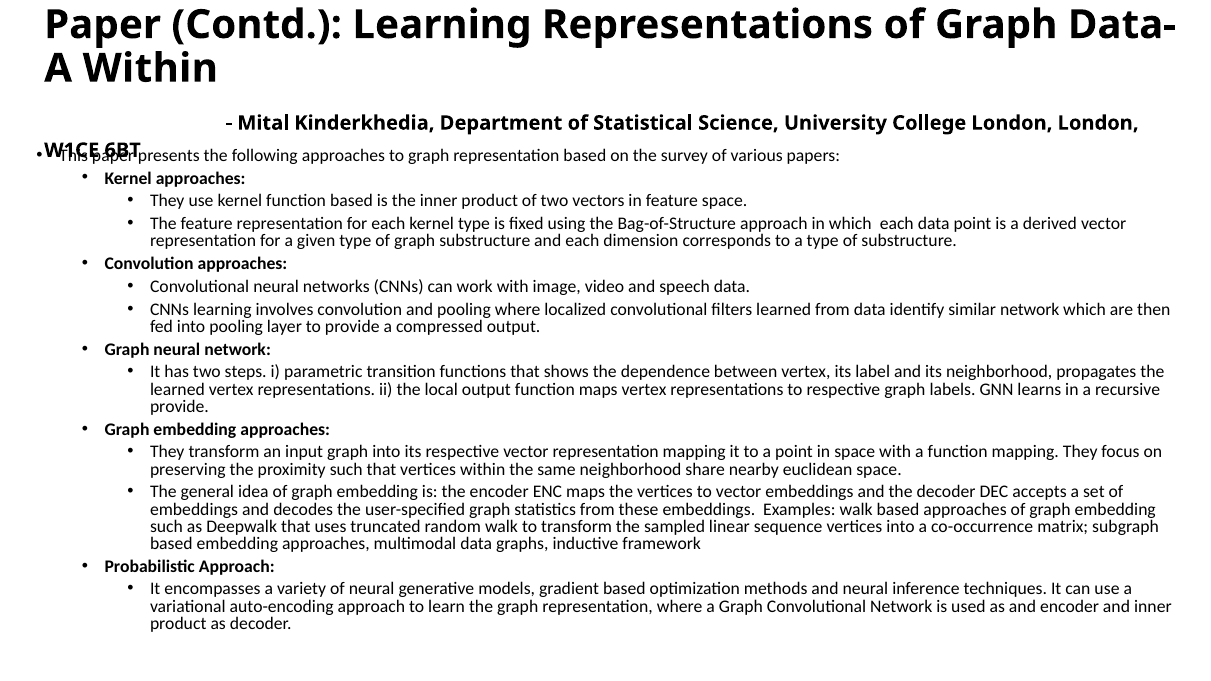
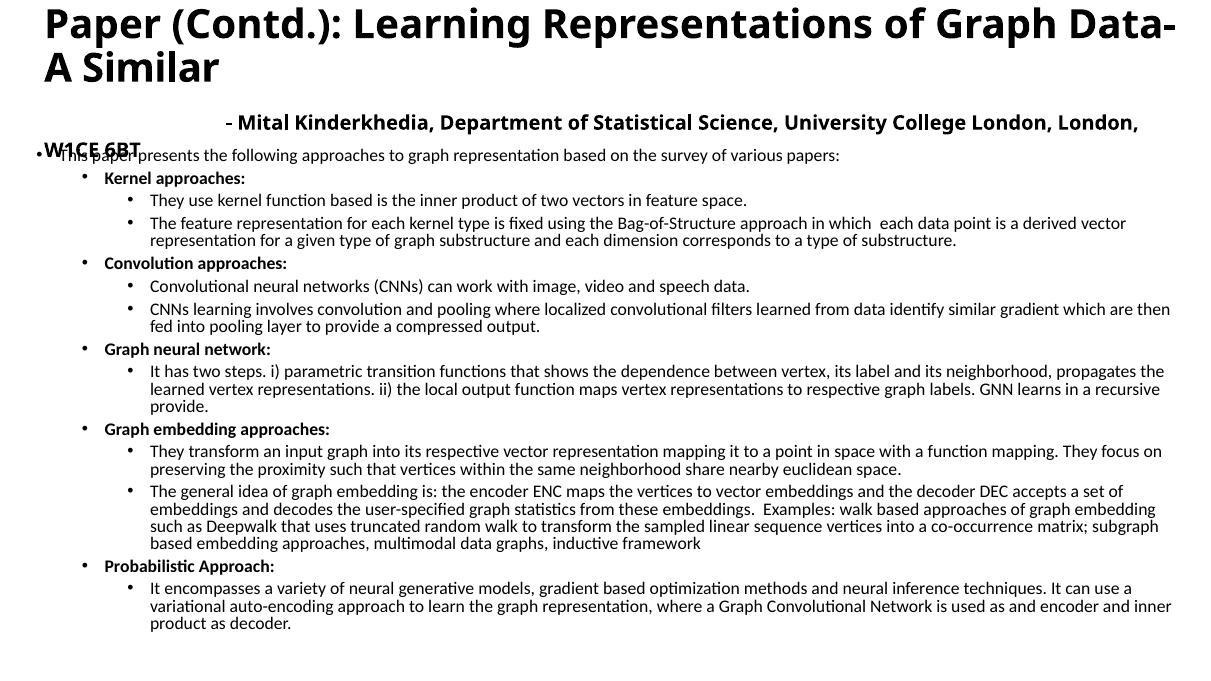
A Within: Within -> Similar
similar network: network -> gradient
